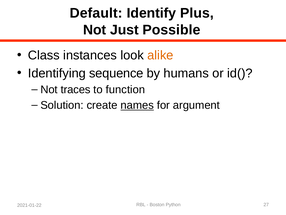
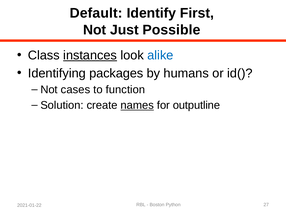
Plus: Plus -> First
instances underline: none -> present
alike colour: orange -> blue
sequence: sequence -> packages
traces: traces -> cases
argument: argument -> outputline
